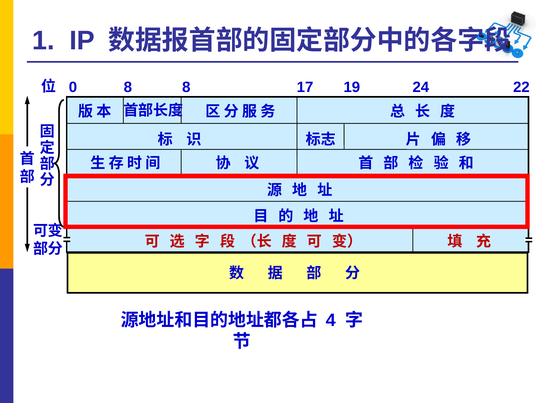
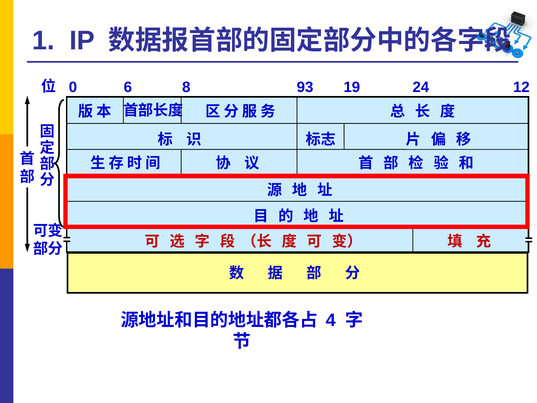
0 8: 8 -> 6
17: 17 -> 93
22: 22 -> 12
